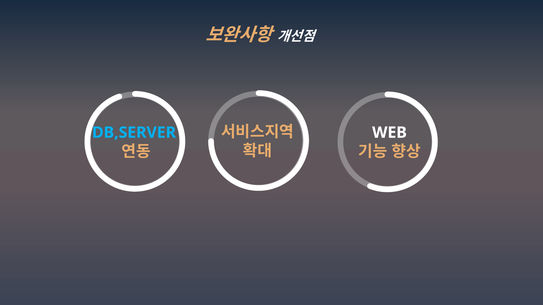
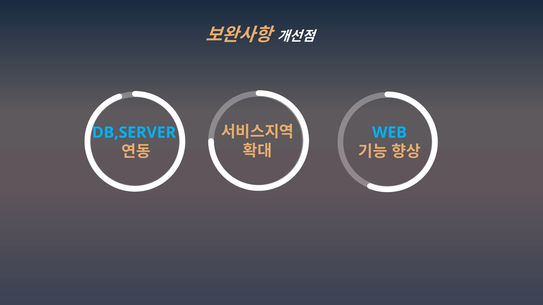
WEB colour: white -> light blue
